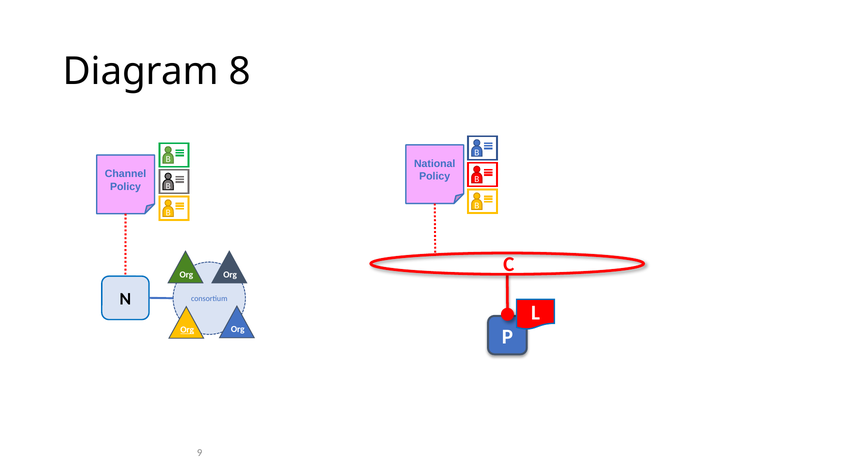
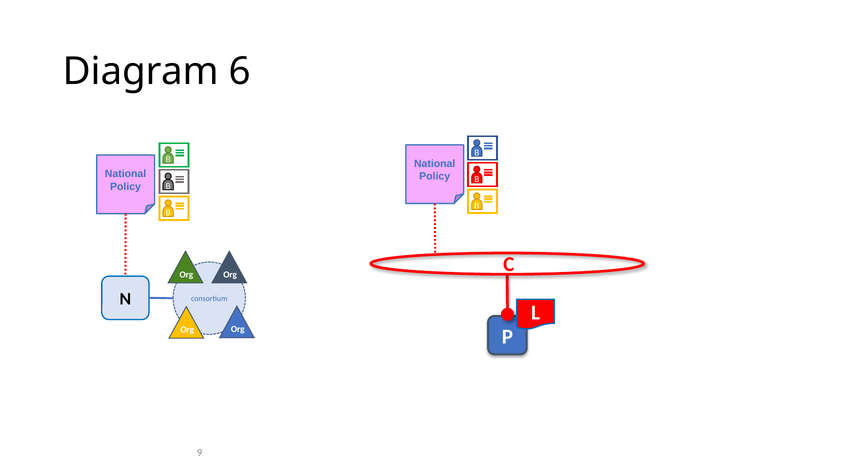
8: 8 -> 6
Channel at (126, 174): Channel -> National
Org at (187, 330) underline: present -> none
